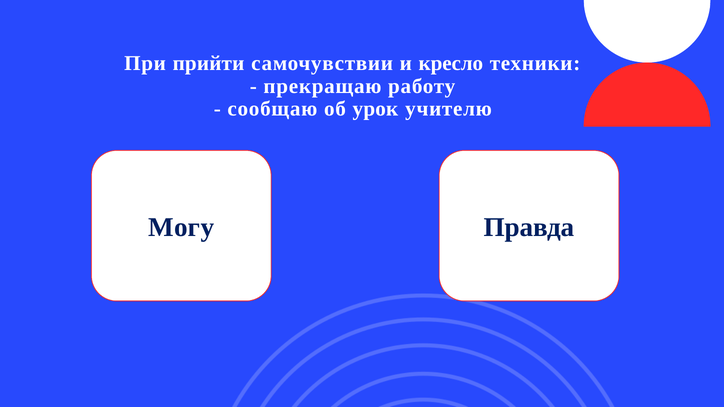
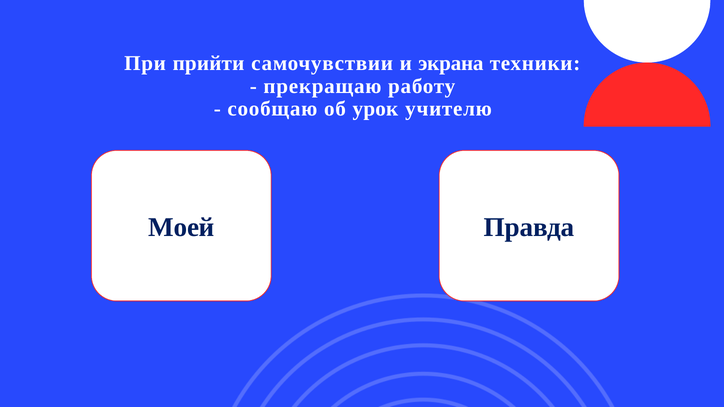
кресло: кресло -> экрана
Могу: Могу -> Моей
